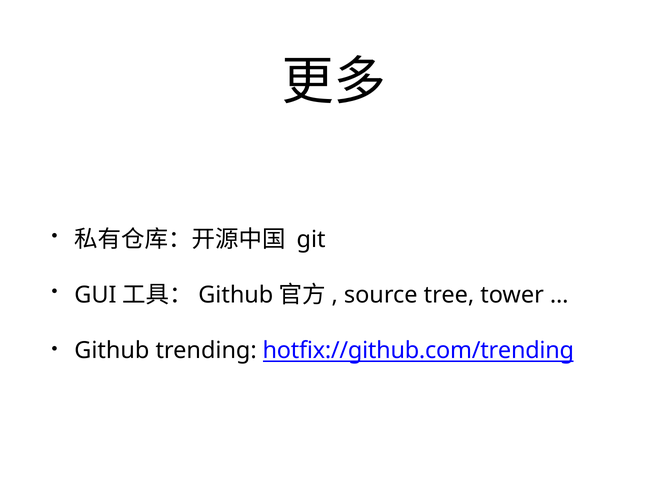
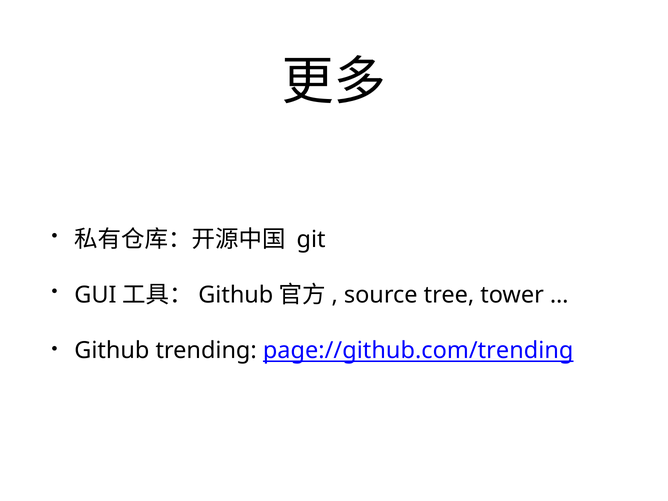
hotfix://github.com/trending: hotfix://github.com/trending -> page://github.com/trending
